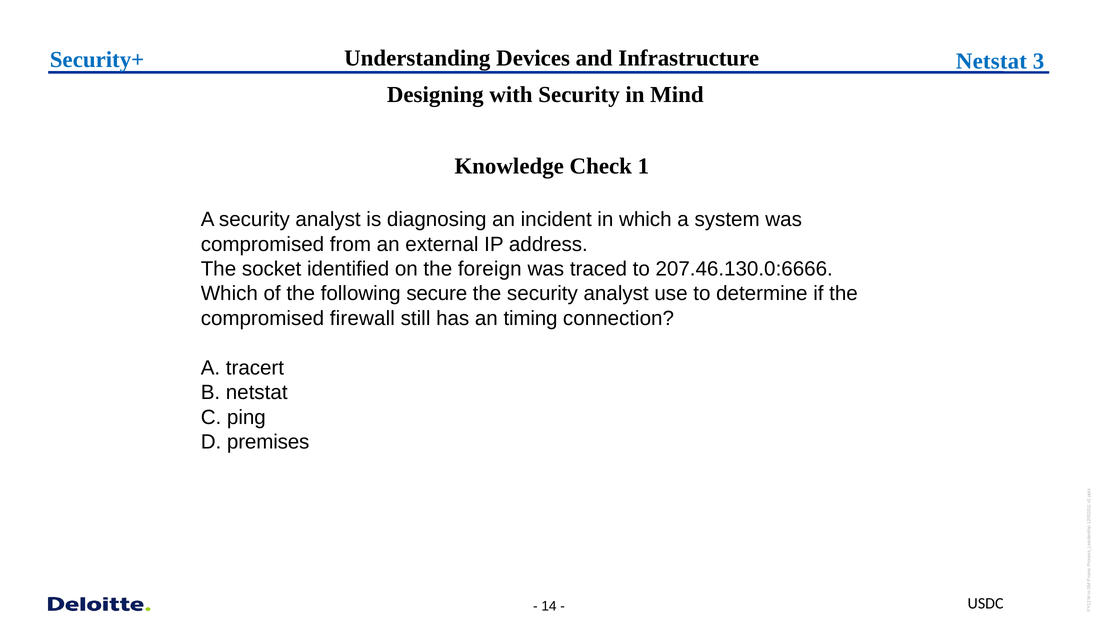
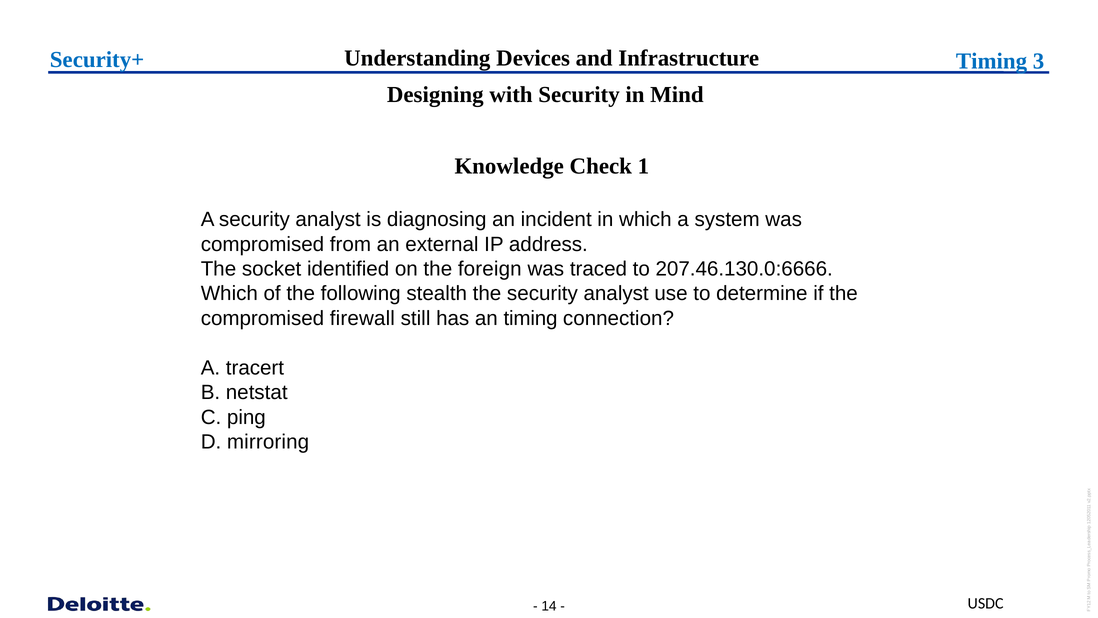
Infrastructure Netstat: Netstat -> Timing
secure: secure -> stealth
premises: premises -> mirroring
